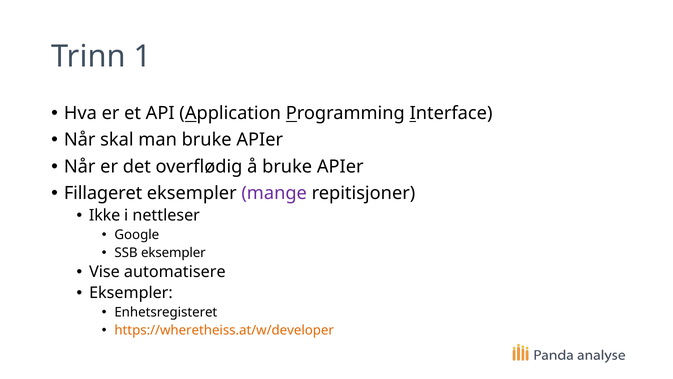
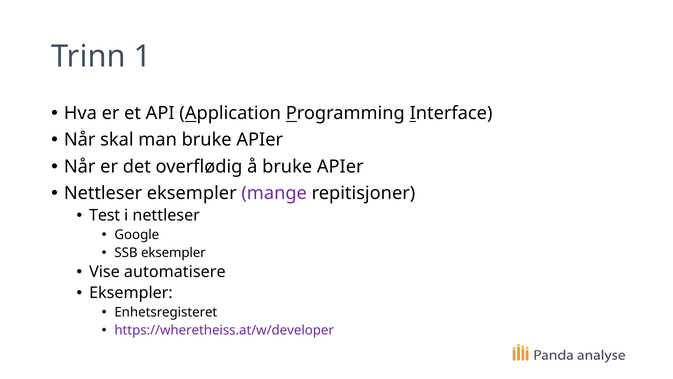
Fillageret at (103, 193): Fillageret -> Nettleser
Ikke: Ikke -> Test
https://wheretheiss.at/w/developer colour: orange -> purple
